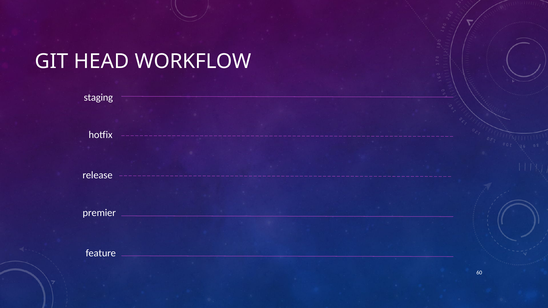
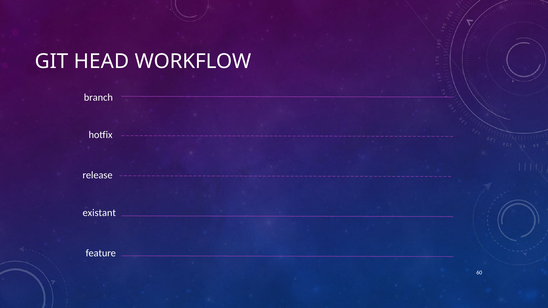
staging: staging -> branch
premier: premier -> existant
